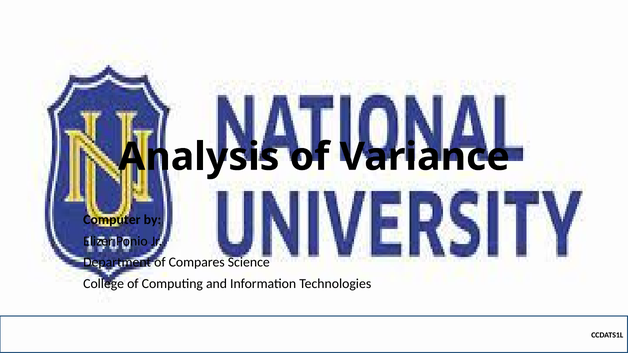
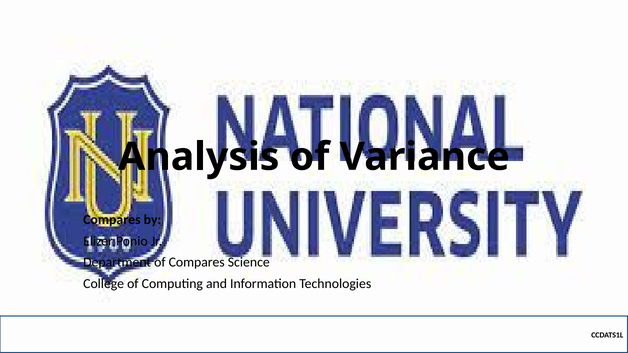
Computer at (112, 220): Computer -> Compares
